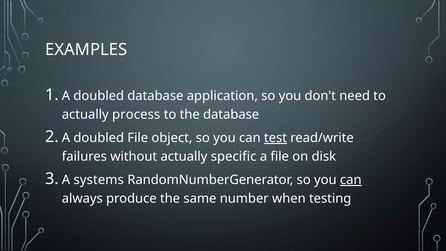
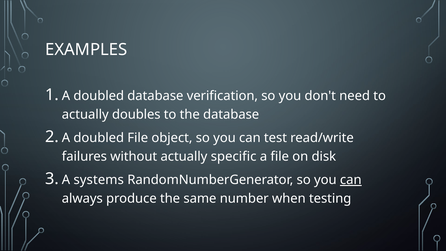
application: application -> verification
process: process -> doubles
test underline: present -> none
